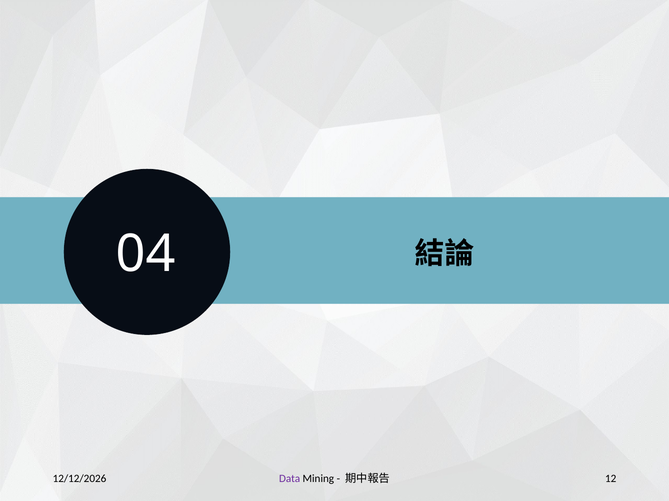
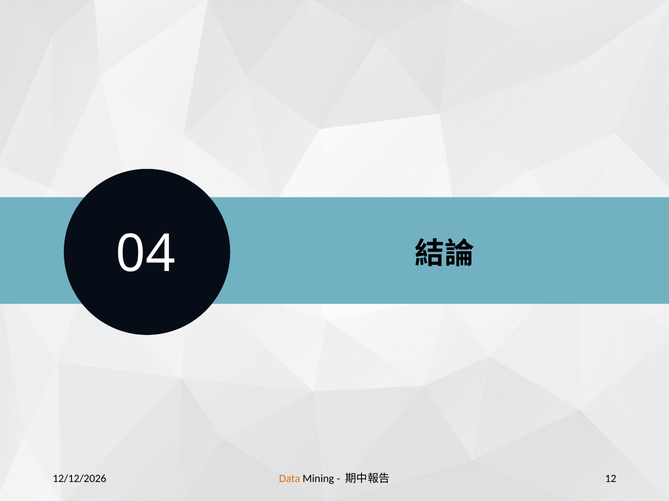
Data colour: purple -> orange
